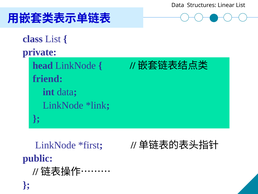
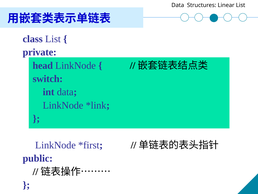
friend: friend -> switch
